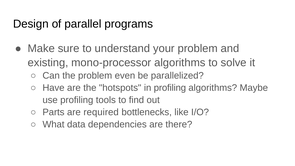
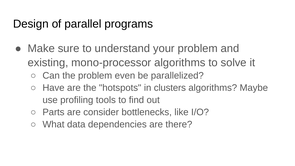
in profiling: profiling -> clusters
required: required -> consider
